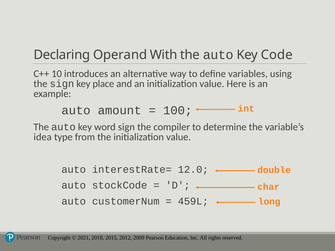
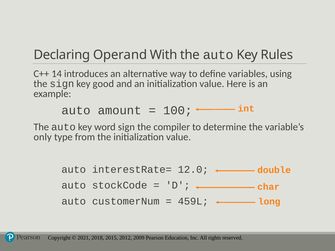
Code: Code -> Rules
10: 10 -> 14
place: place -> good
idea: idea -> only
